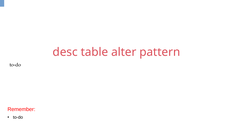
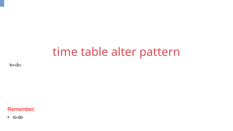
desc: desc -> time
